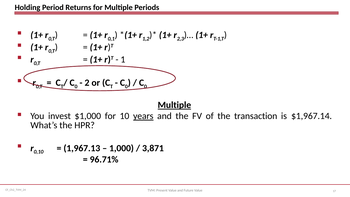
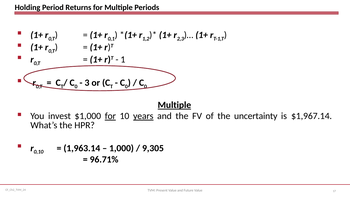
2: 2 -> 3
for at (110, 116) underline: none -> present
transaction: transaction -> uncertainty
1,967.13: 1,967.13 -> 1,963.14
3,871: 3,871 -> 9,305
